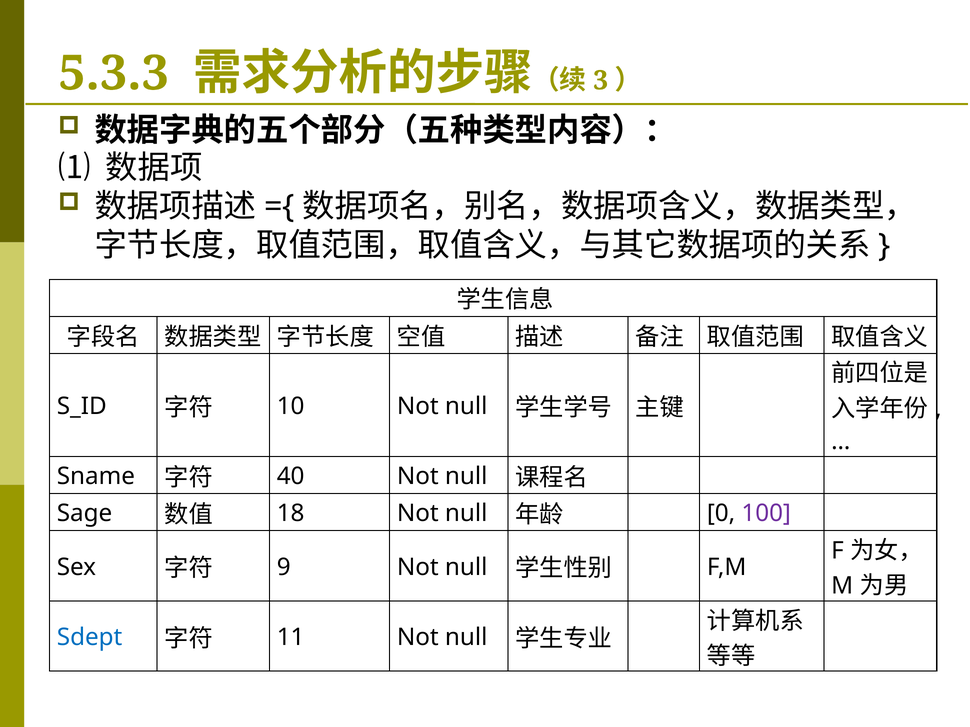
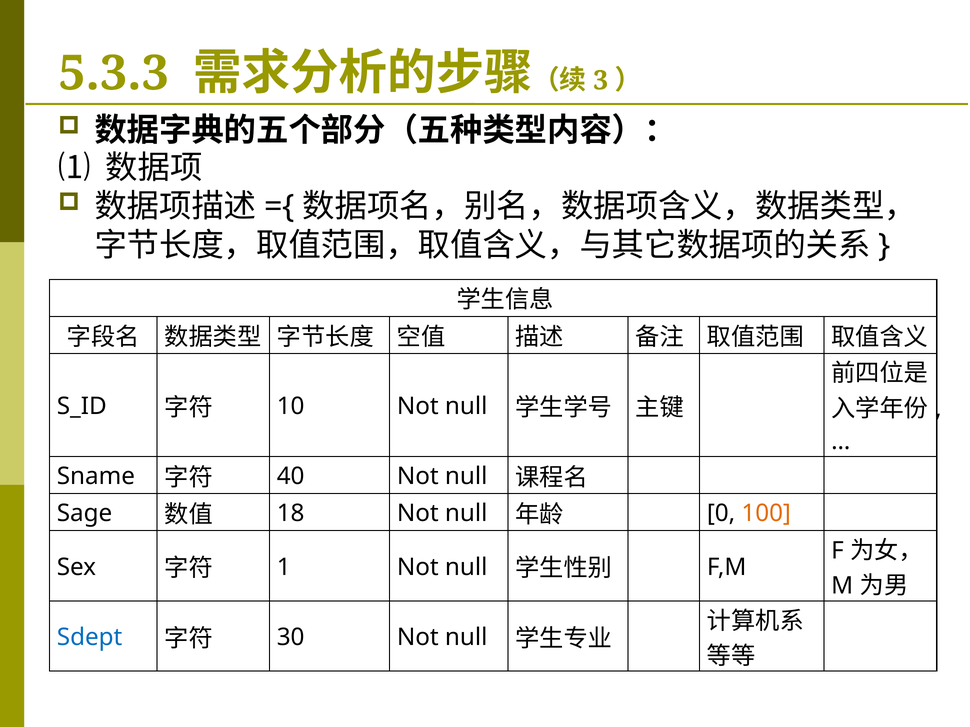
100 colour: purple -> orange
9: 9 -> 1
11: 11 -> 30
